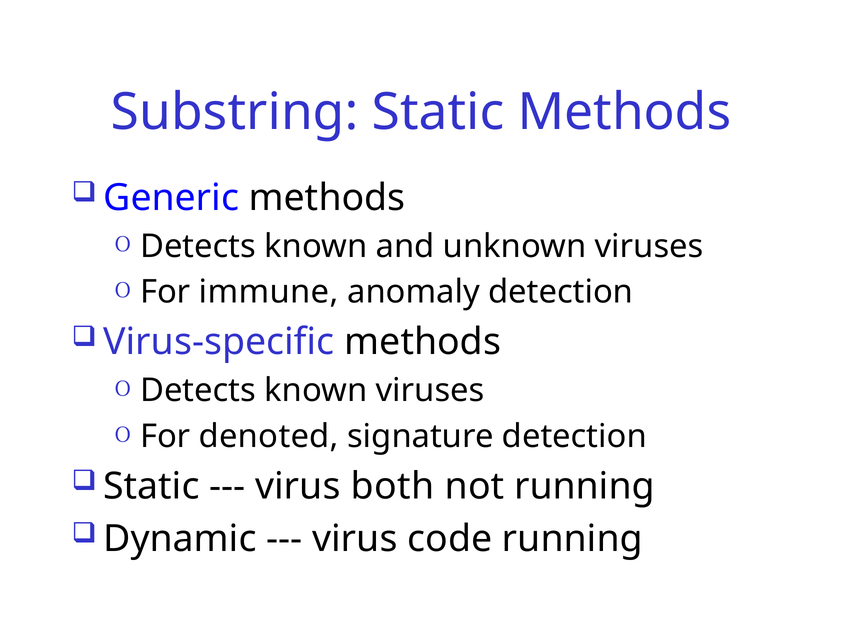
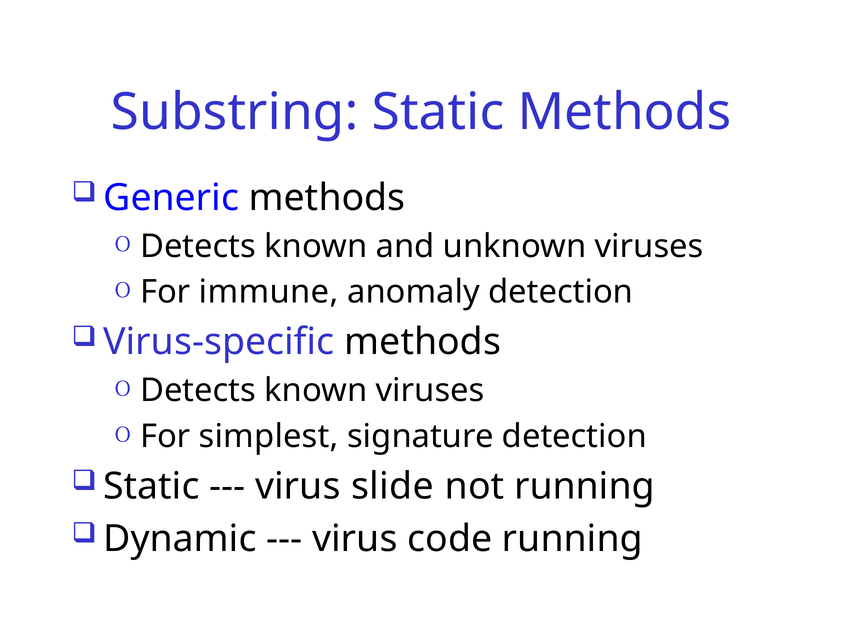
denoted: denoted -> simplest
both: both -> slide
